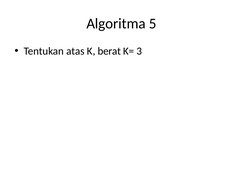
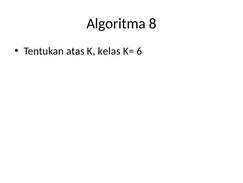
5: 5 -> 8
berat: berat -> kelas
3: 3 -> 6
